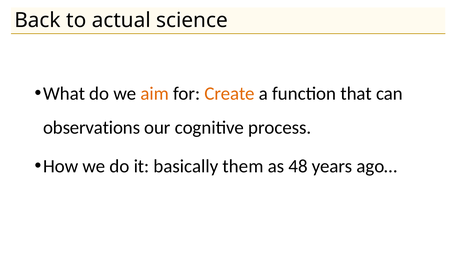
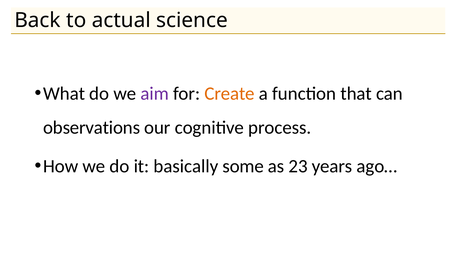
aim colour: orange -> purple
them: them -> some
48: 48 -> 23
